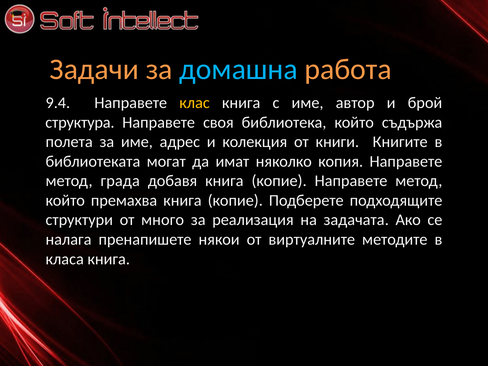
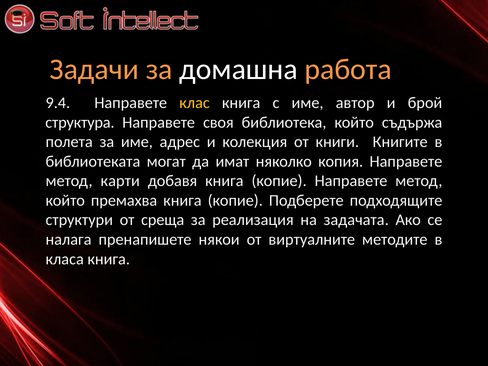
домашна colour: light blue -> white
града: града -> карти
много: много -> среща
